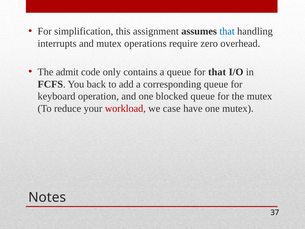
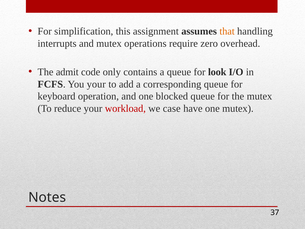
that at (227, 31) colour: blue -> orange
for that: that -> look
You back: back -> your
